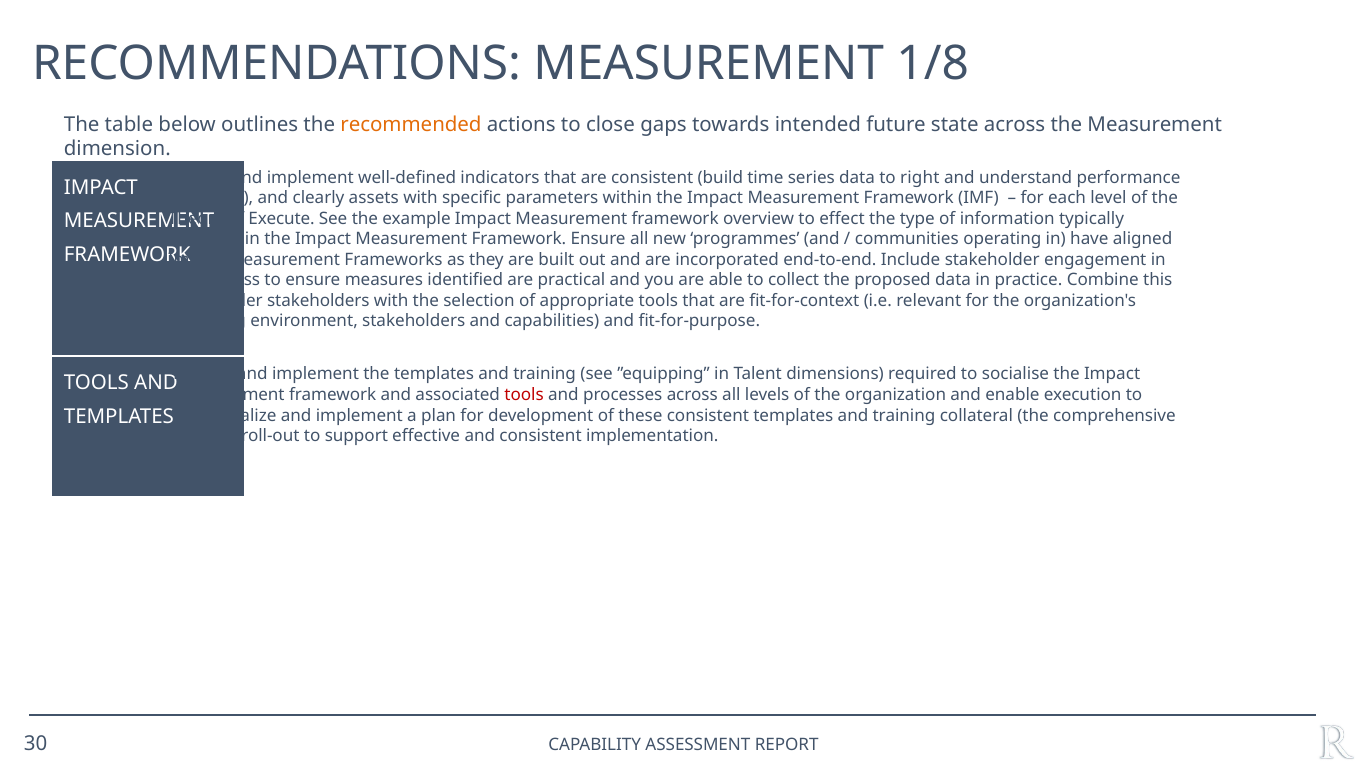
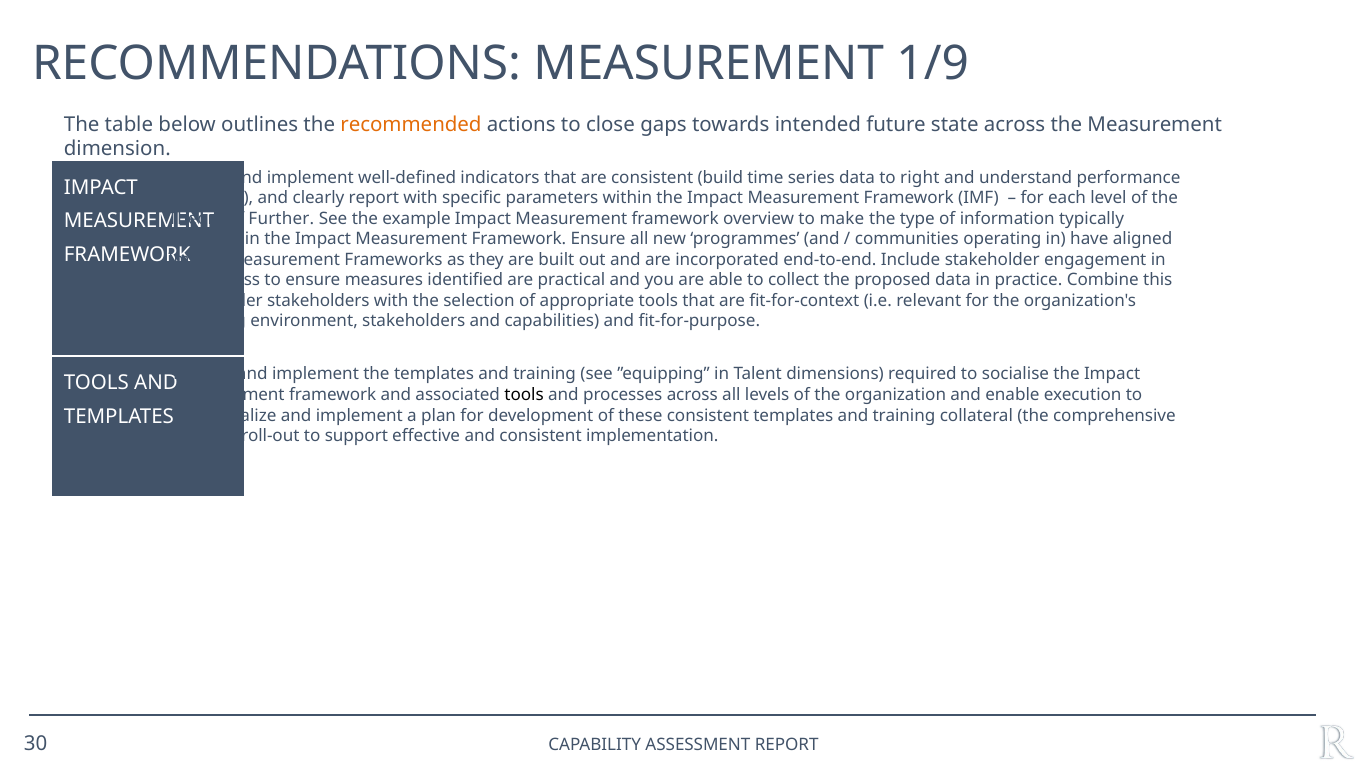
1/8: 1/8 -> 1/9
clearly assets: assets -> report
Execute: Execute -> Further
effect: effect -> make
tools at (524, 395) colour: red -> black
